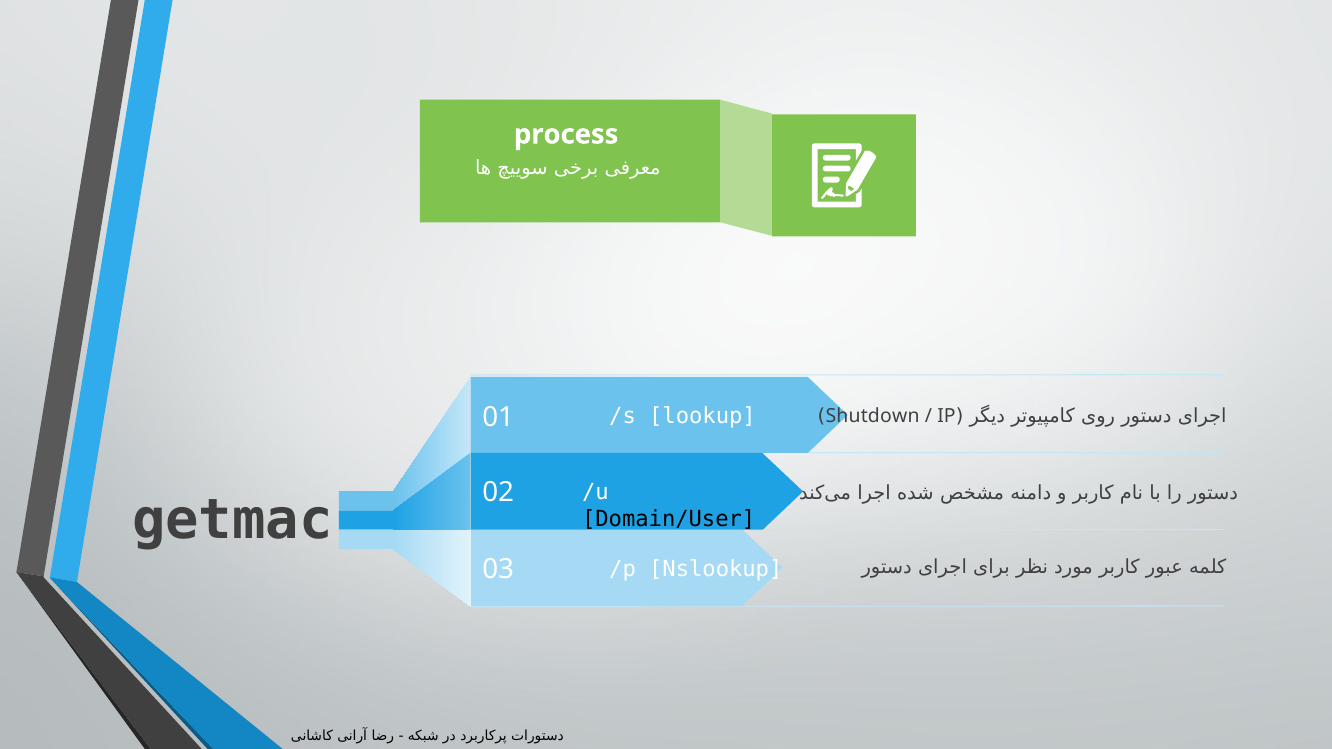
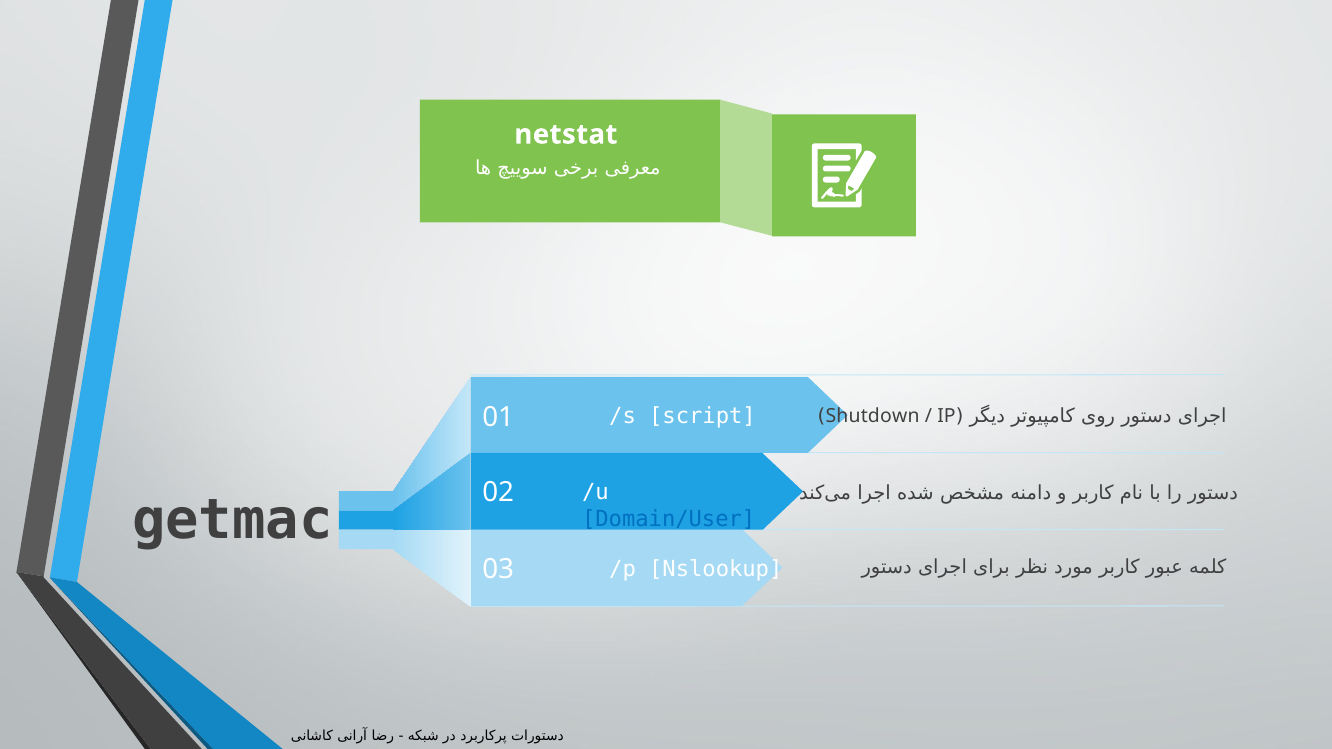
process: process -> netstat
lookup: lookup -> script
Domain/User colour: black -> blue
